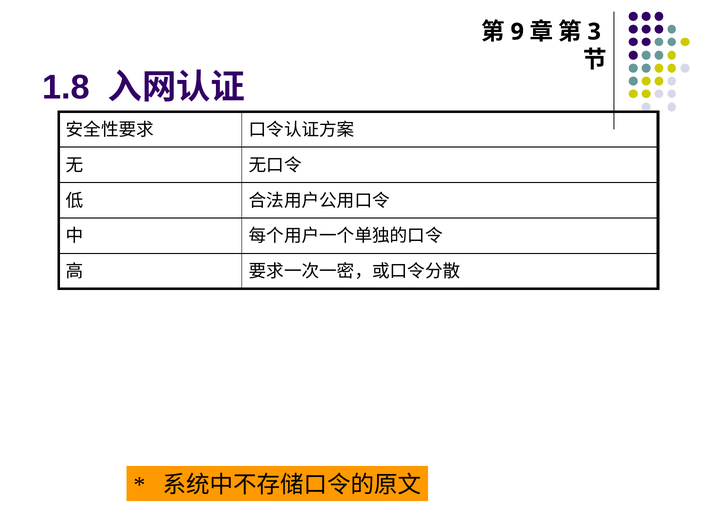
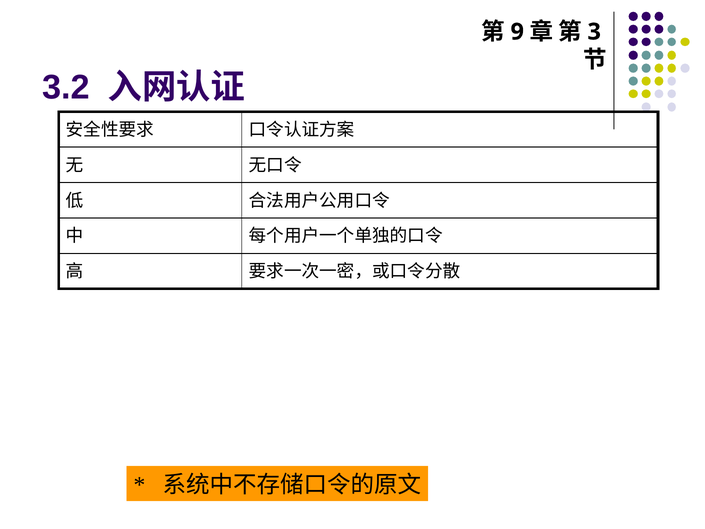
1.8: 1.8 -> 3.2
